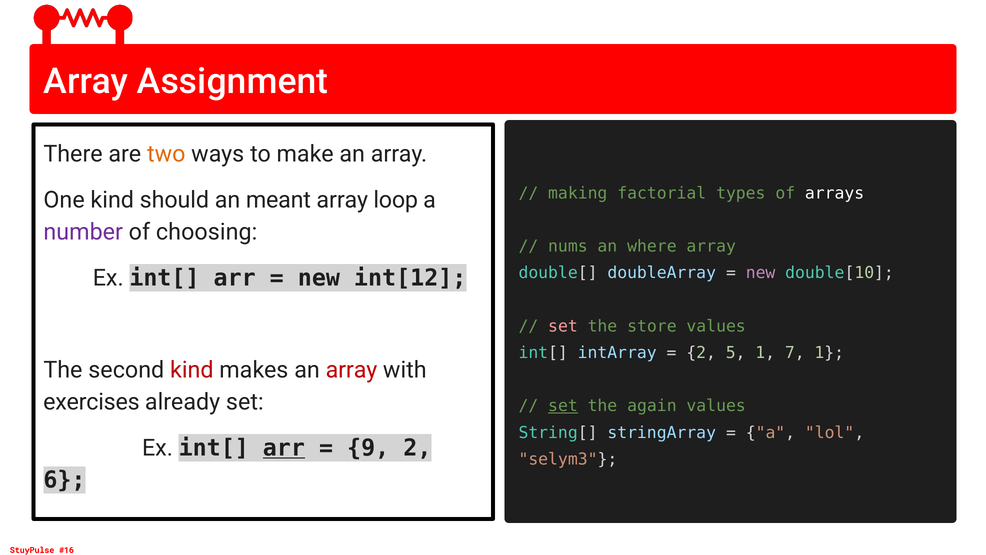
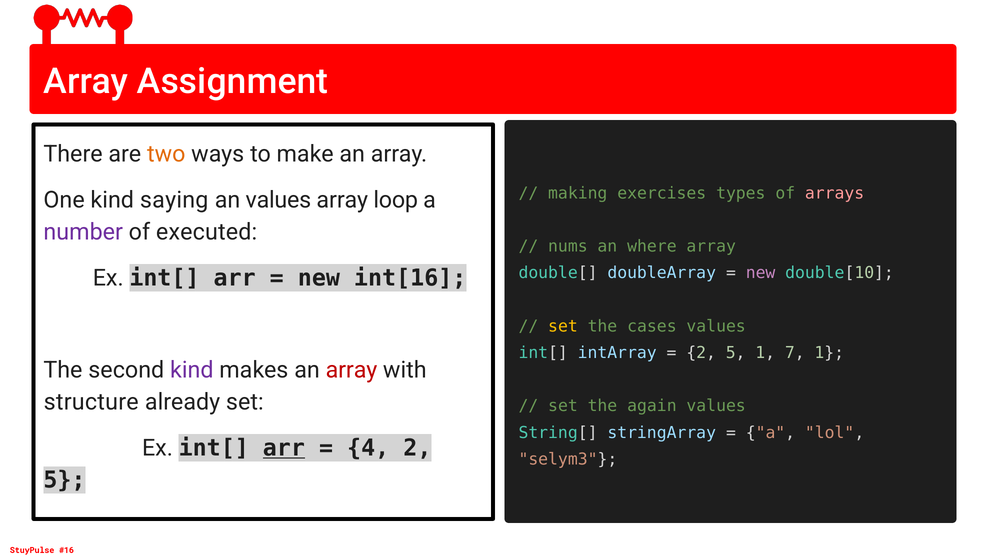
factorial: factorial -> exercises
arrays colour: white -> pink
should: should -> saying
an meant: meant -> values
choosing: choosing -> executed
int[12: int[12 -> int[16
set at (563, 326) colour: pink -> yellow
store: store -> cases
kind at (192, 370) colour: red -> purple
exercises: exercises -> structure
set at (563, 406) underline: present -> none
9: 9 -> 4
6 at (64, 480): 6 -> 5
